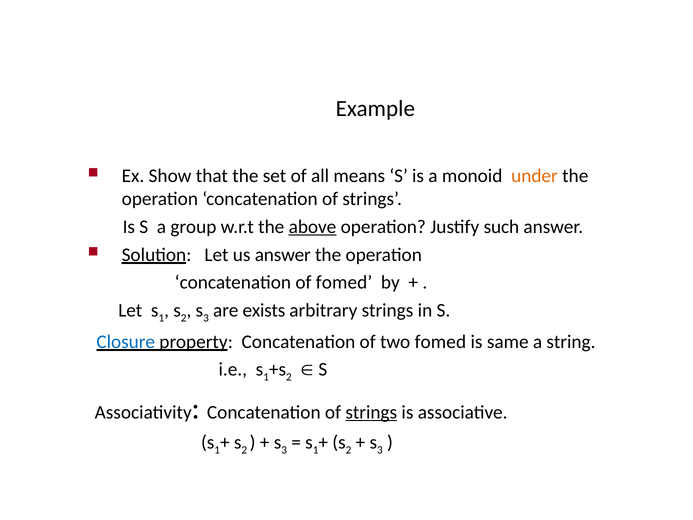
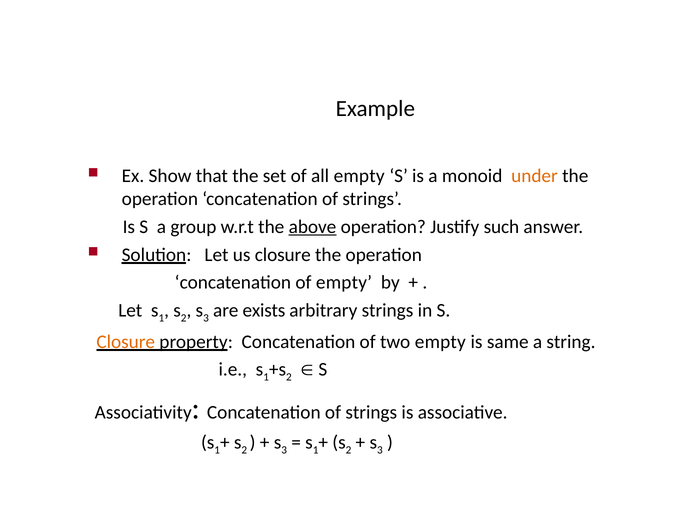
all means: means -> empty
us answer: answer -> closure
of fomed: fomed -> empty
Closure at (126, 341) colour: blue -> orange
two fomed: fomed -> empty
strings at (371, 412) underline: present -> none
